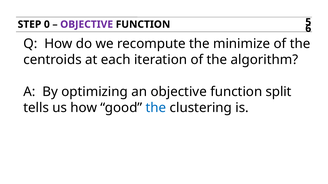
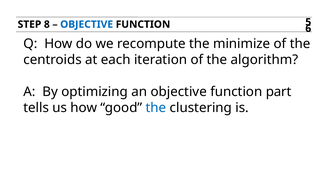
0: 0 -> 8
OBJECTIVE at (87, 24) colour: purple -> blue
split: split -> part
